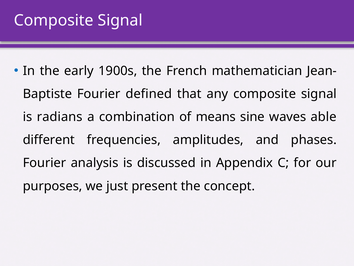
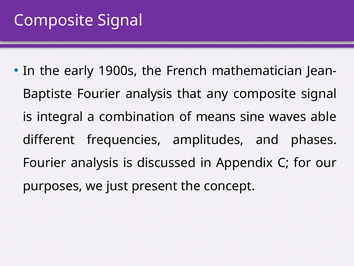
defined at (149, 94): defined -> analysis
radians: radians -> integral
